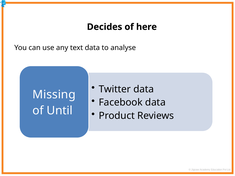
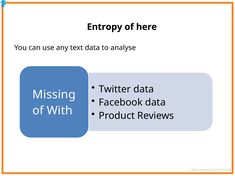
Decides: Decides -> Entropy
Until: Until -> With
